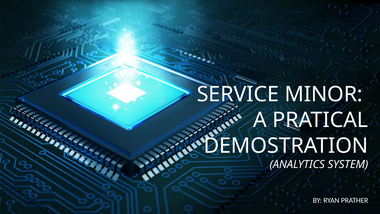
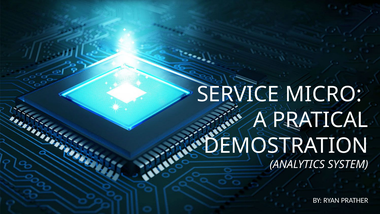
MINOR: MINOR -> MICRO
